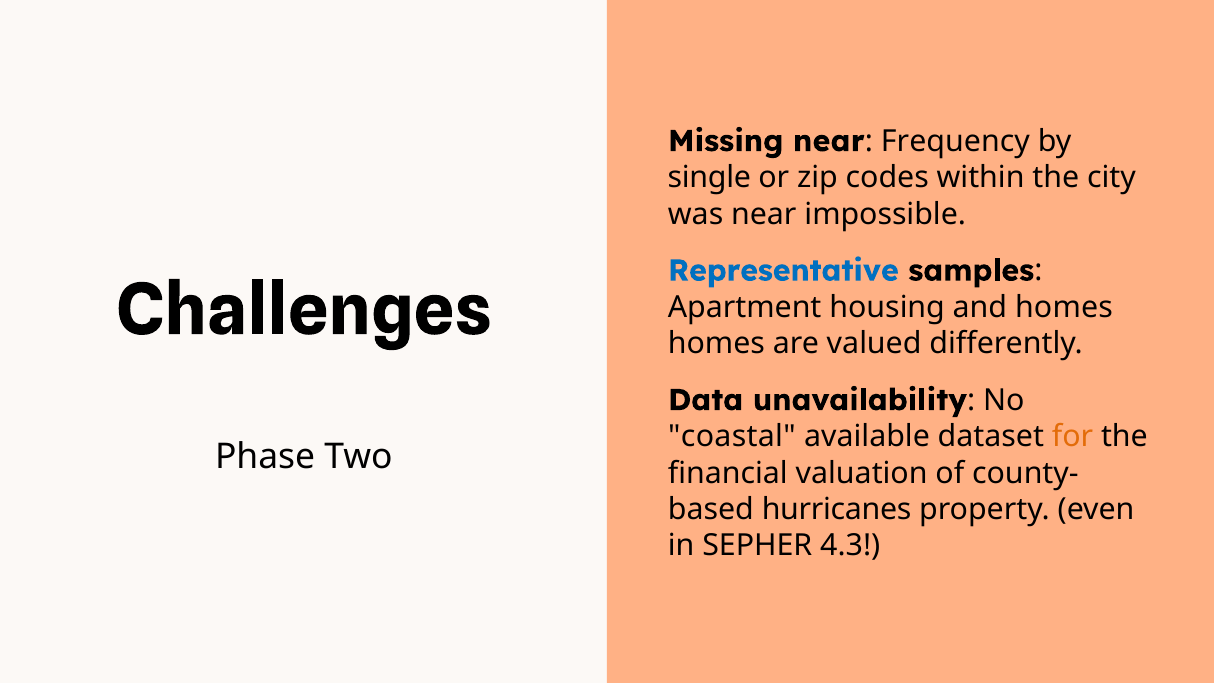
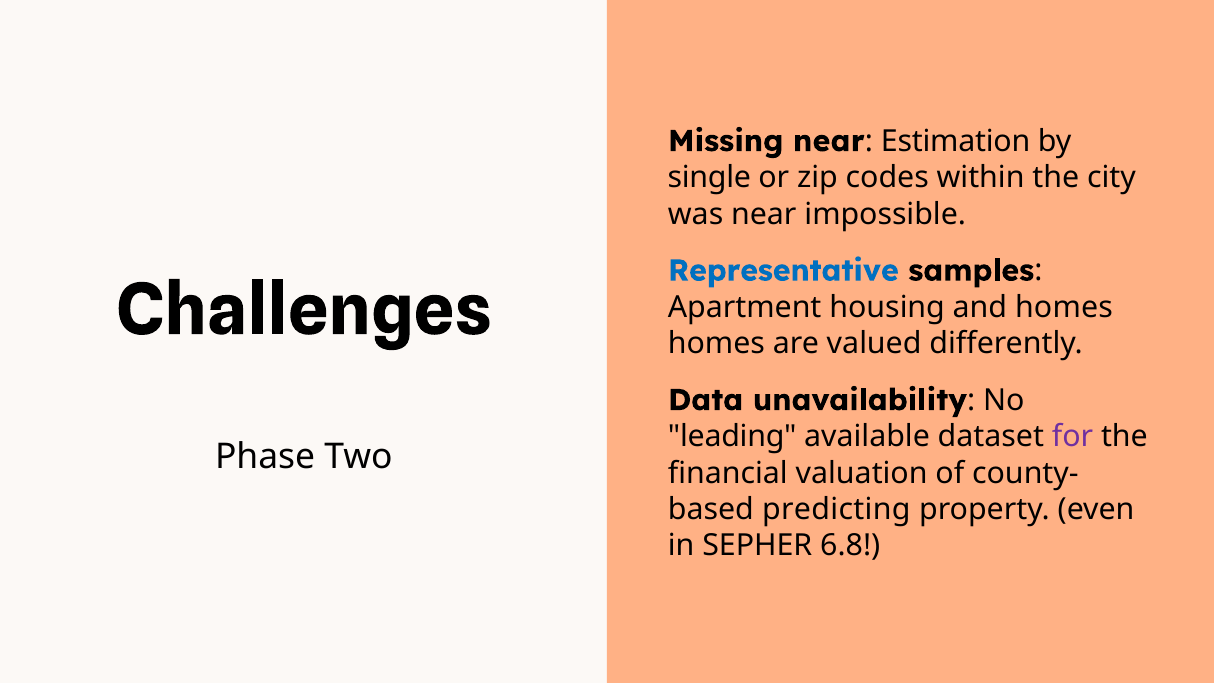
Frequency: Frequency -> Estimation
coastal: coastal -> leading
for colour: orange -> purple
hurricanes: hurricanes -> predicting
4.3: 4.3 -> 6.8
